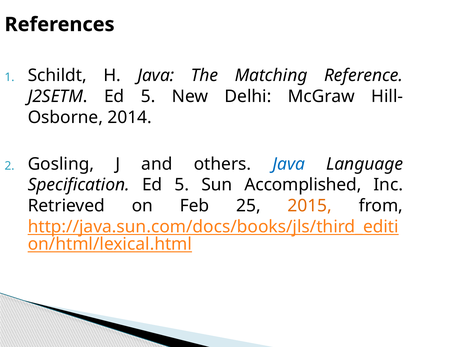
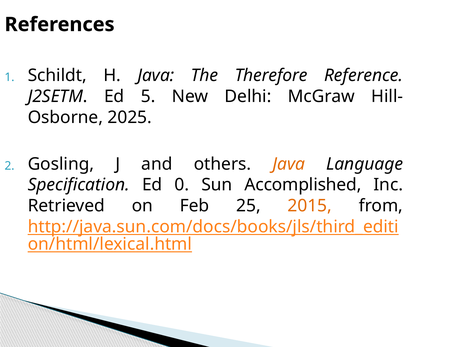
Matching: Matching -> Therefore
2014: 2014 -> 2025
Java at (289, 164) colour: blue -> orange
Specification Ed 5: 5 -> 0
